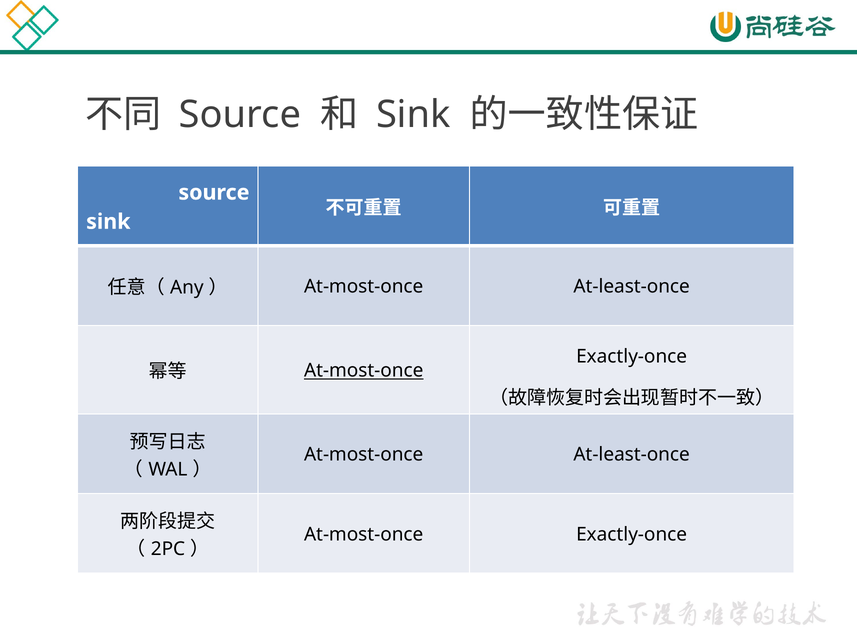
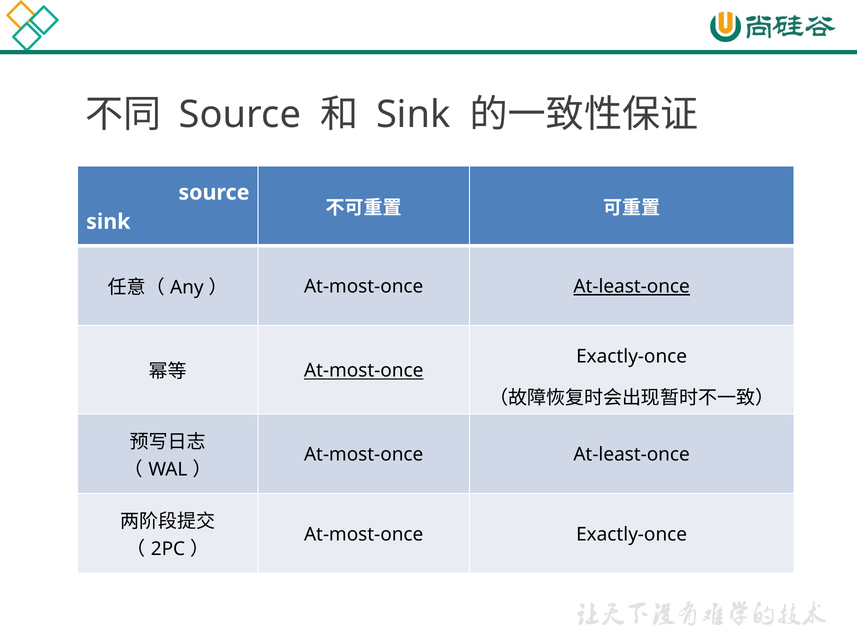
At-least-once at (632, 286) underline: none -> present
